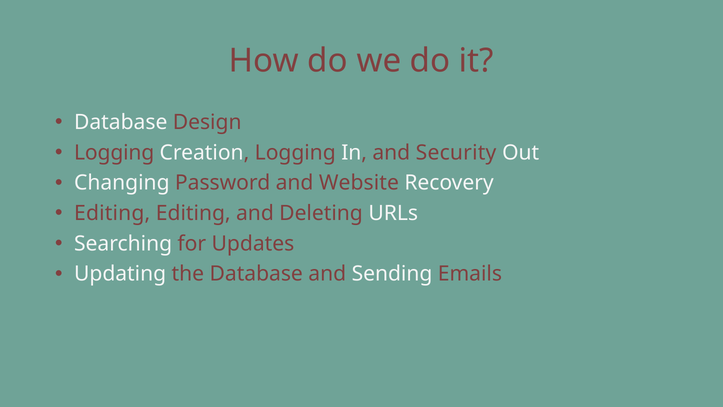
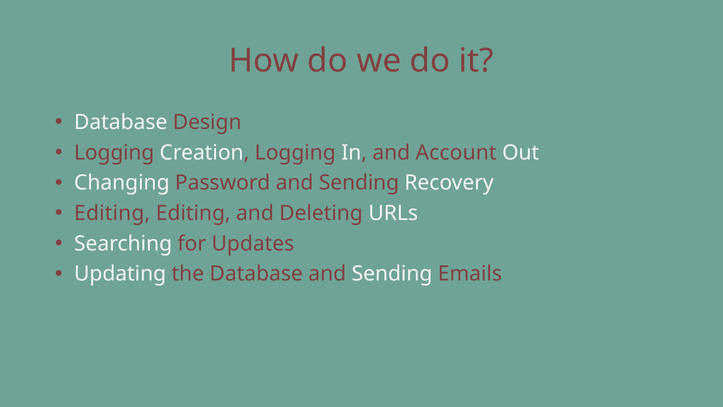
Security: Security -> Account
Password and Website: Website -> Sending
